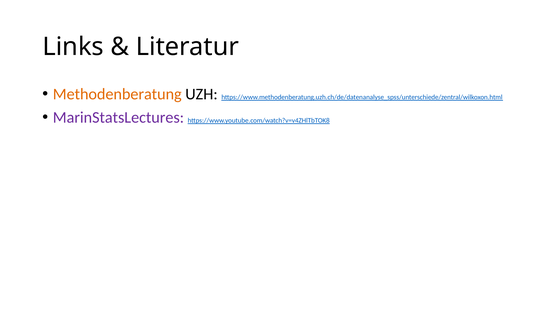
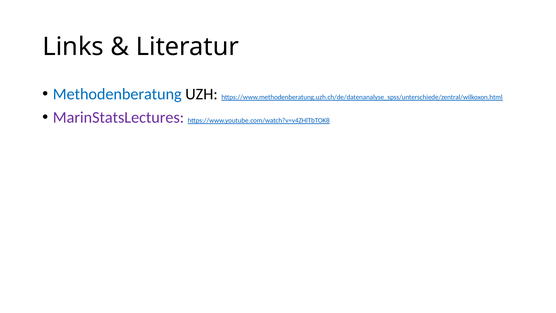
Methodenberatung colour: orange -> blue
